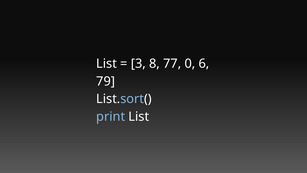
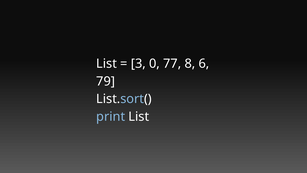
8: 8 -> 0
0: 0 -> 8
